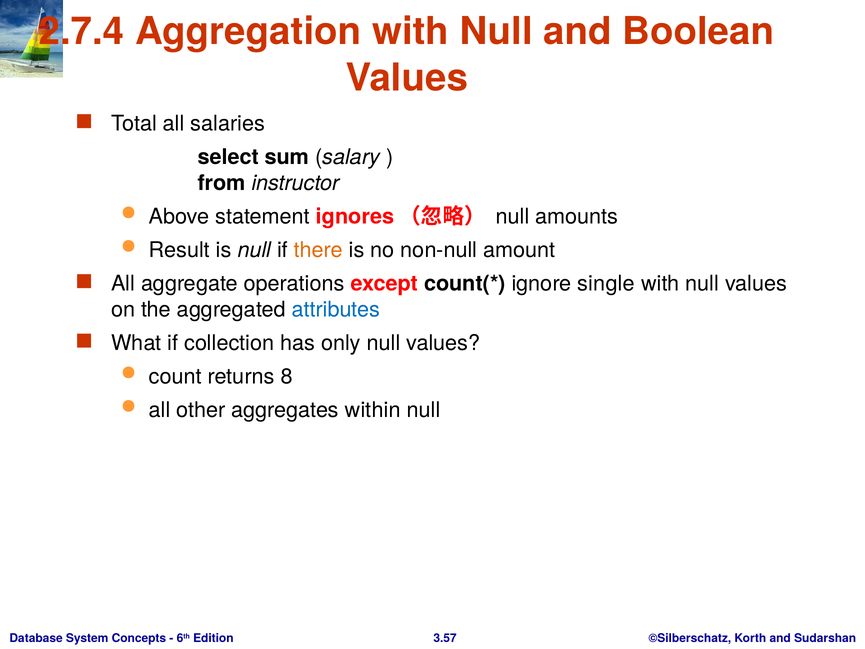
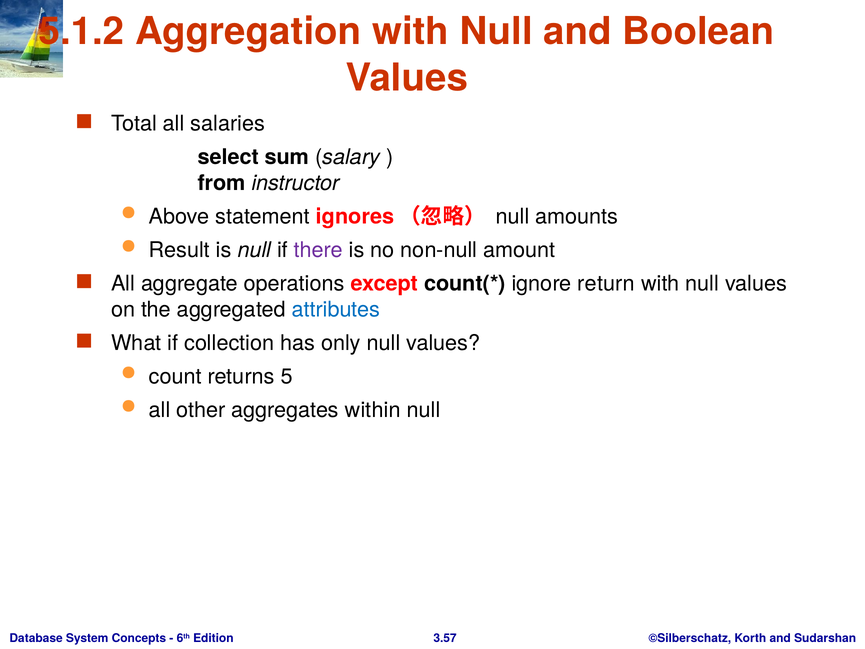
2.7.4: 2.7.4 -> 5.1.2
there colour: orange -> purple
single: single -> return
8: 8 -> 5
